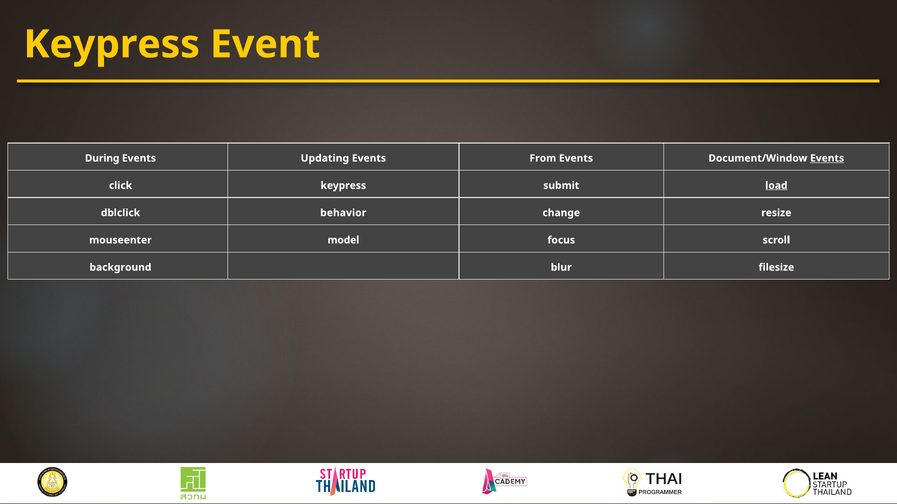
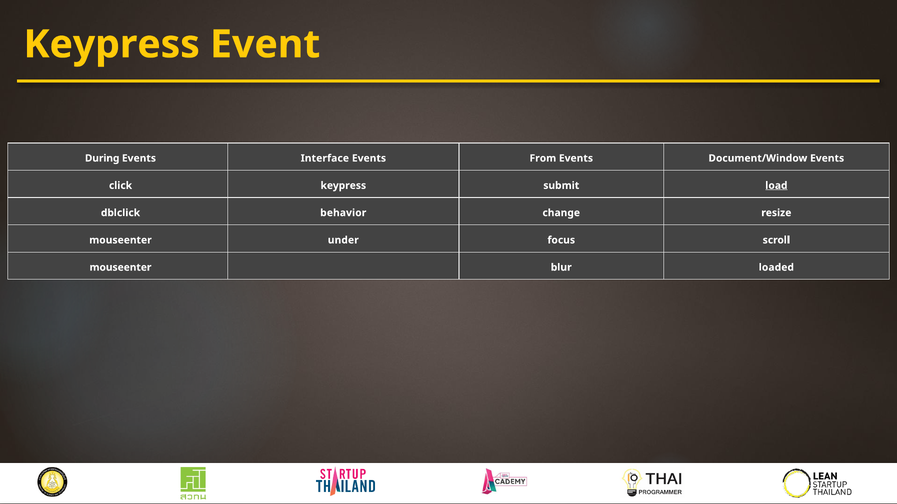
Updating: Updating -> Interface
Events at (827, 158) underline: present -> none
model: model -> under
background at (120, 268): background -> mouseenter
filesize: filesize -> loaded
